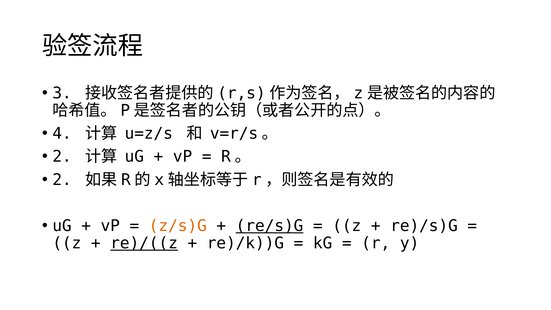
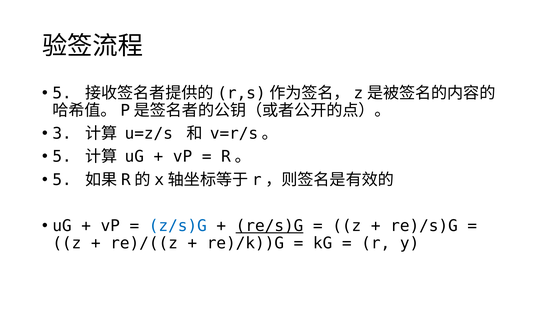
3 at (62, 93): 3 -> 5
4: 4 -> 3
2 at (62, 157): 2 -> 5
2 at (62, 180): 2 -> 5
z/s)G colour: orange -> blue
re)/((z underline: present -> none
